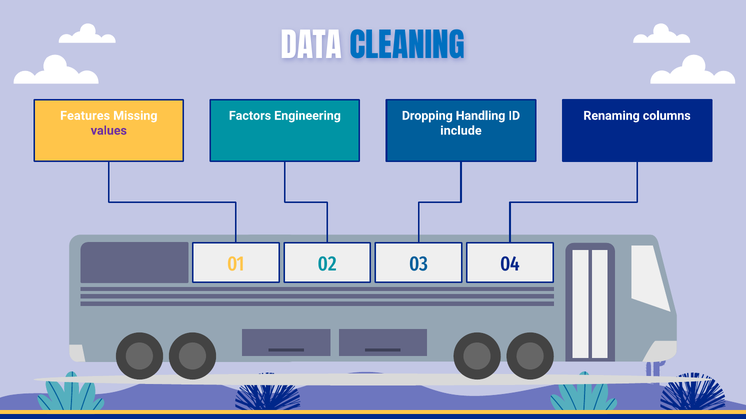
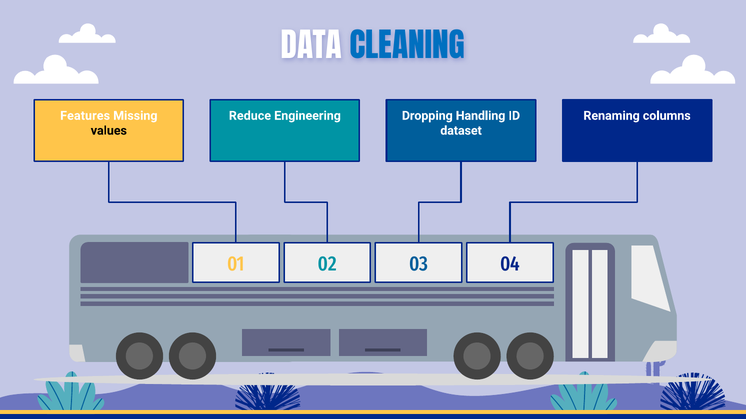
Factors: Factors -> Reduce
values colour: purple -> black
include: include -> dataset
